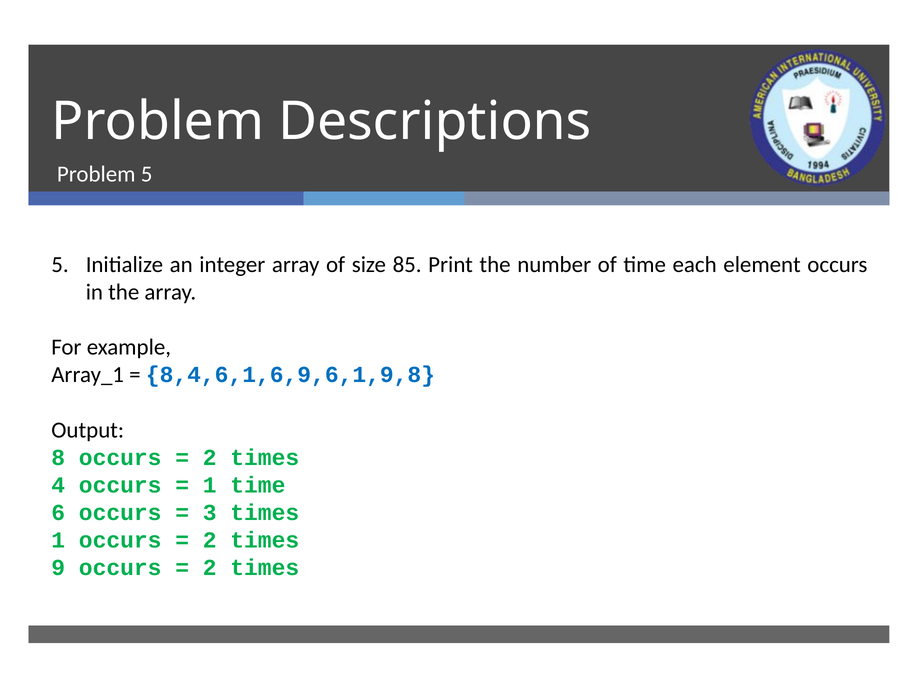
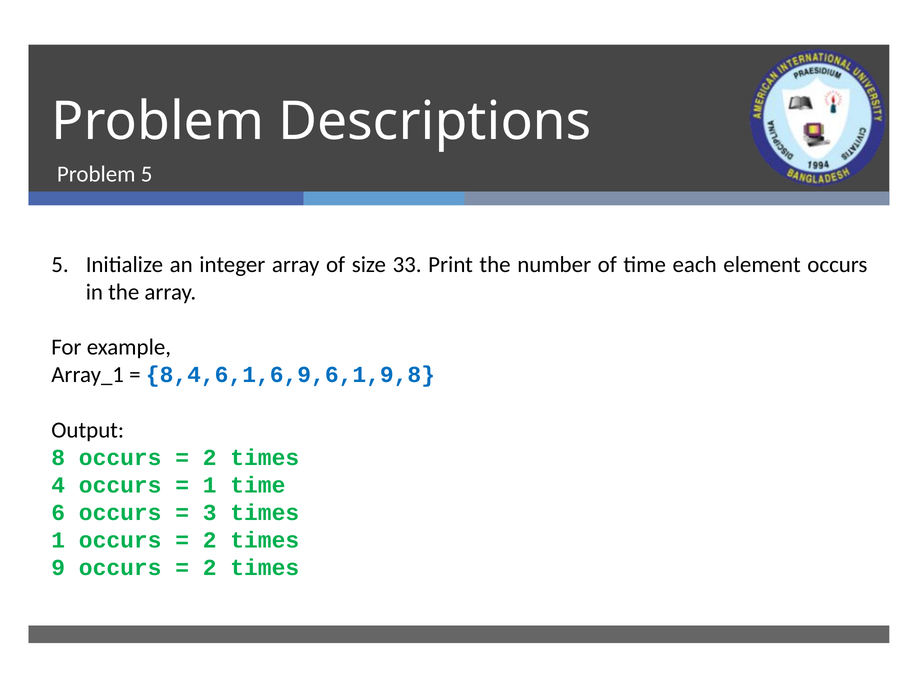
85: 85 -> 33
